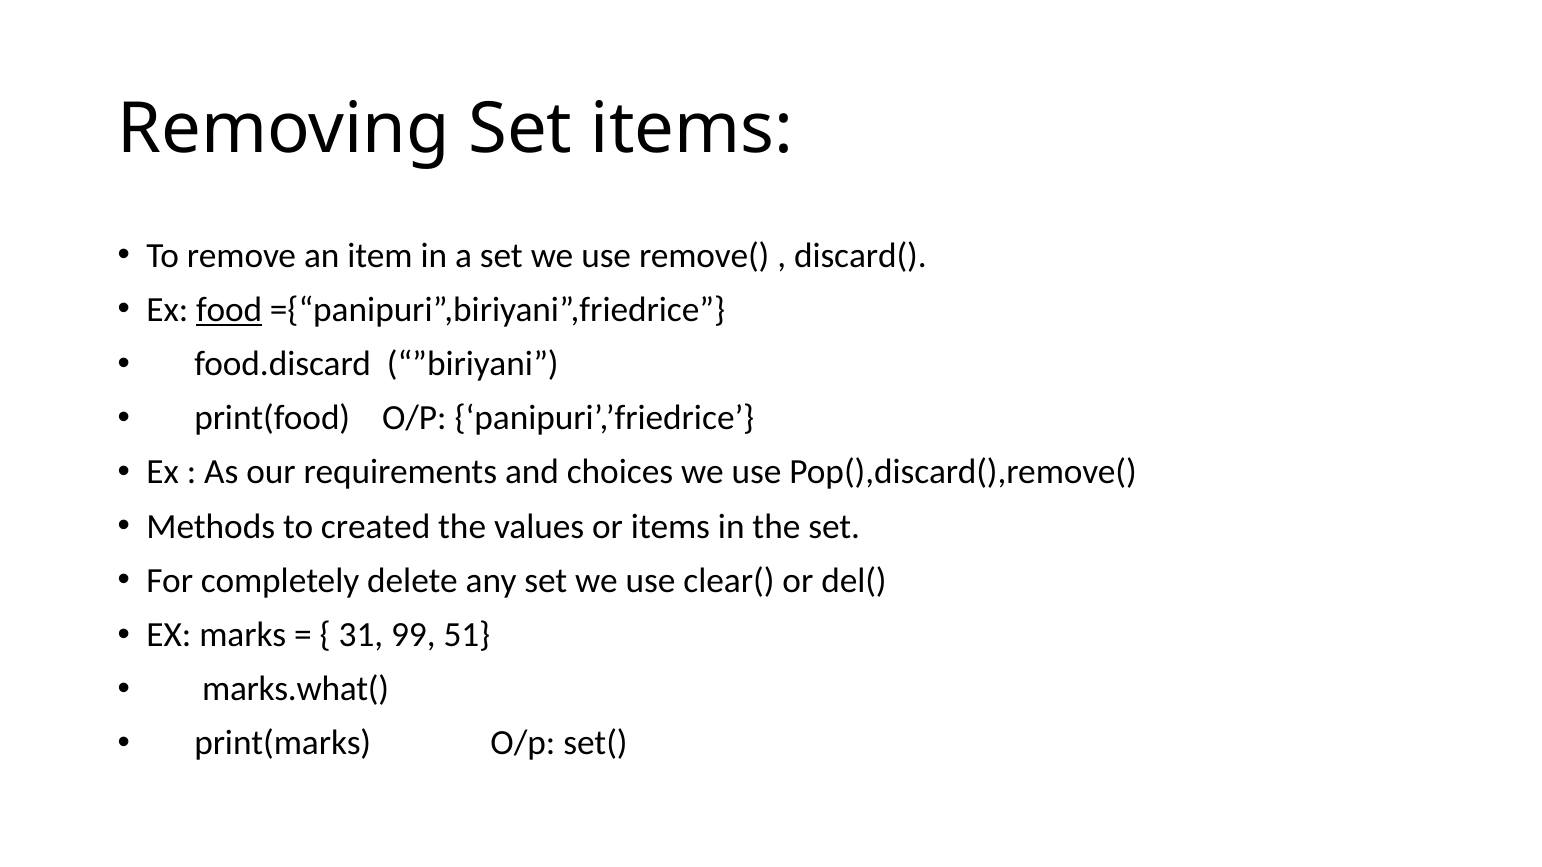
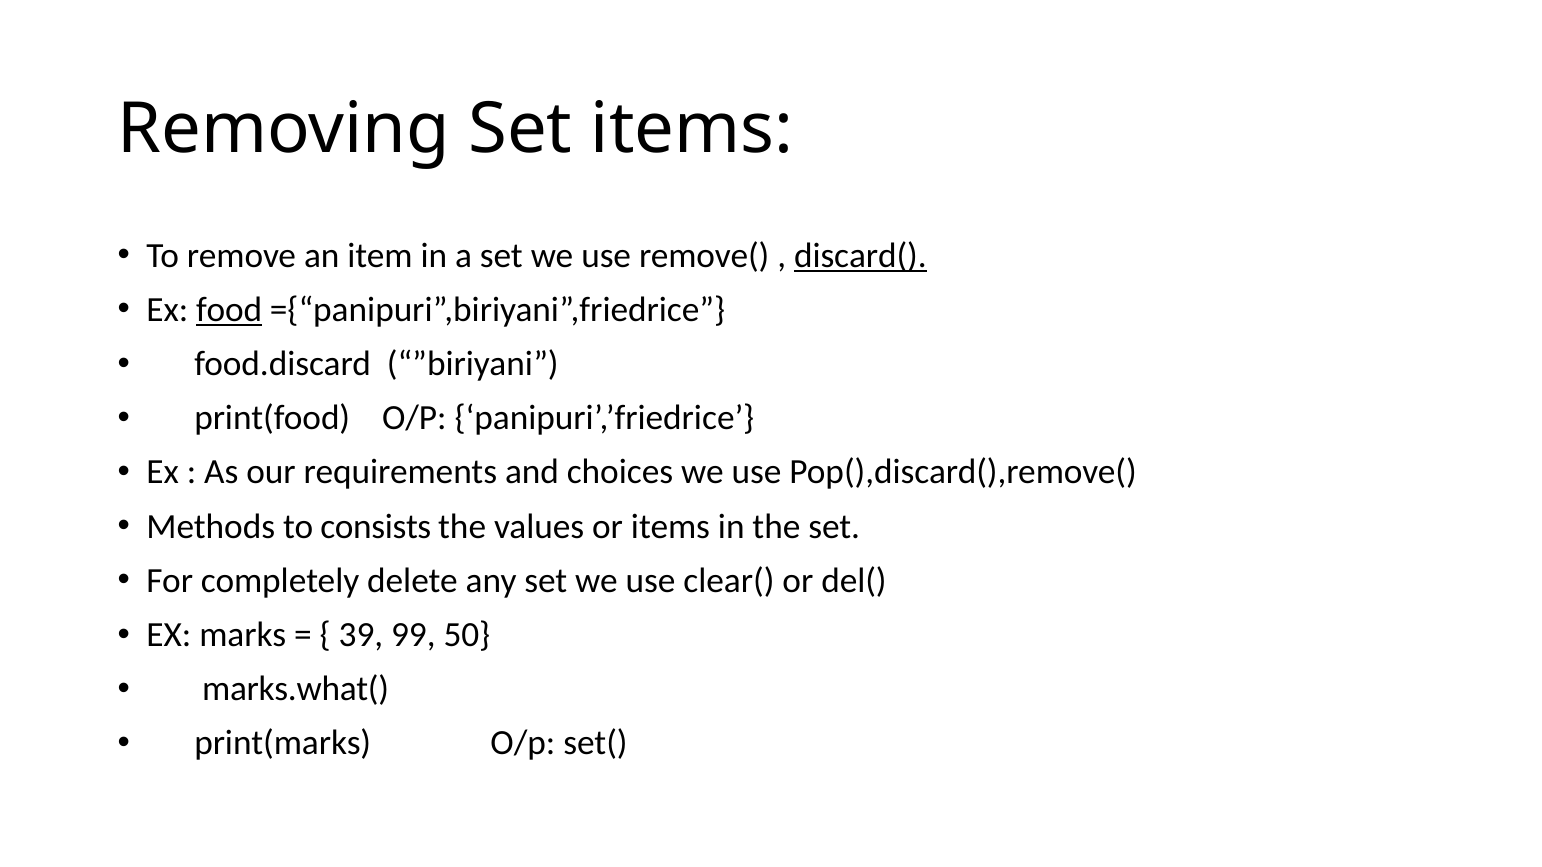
discard( underline: none -> present
created: created -> consists
31: 31 -> 39
51: 51 -> 50
